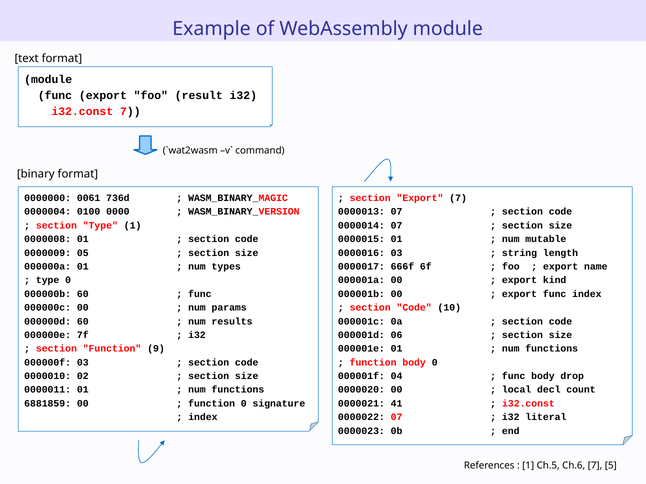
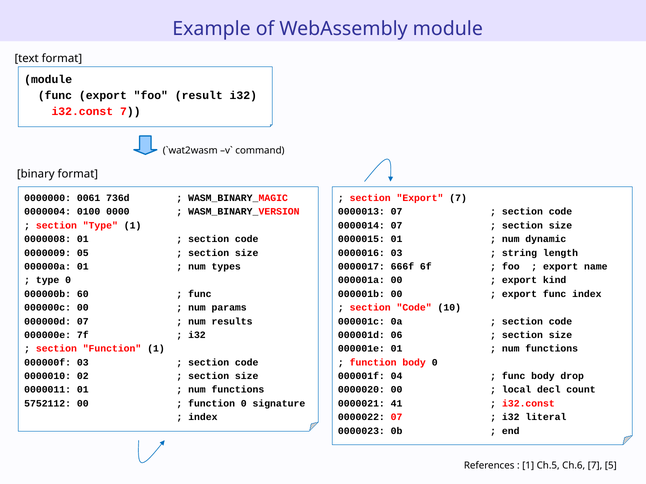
mutable: mutable -> dynamic
000000d 60: 60 -> 07
Function 9: 9 -> 1
6881859: 6881859 -> 5752112
